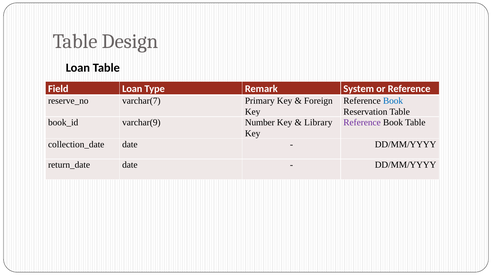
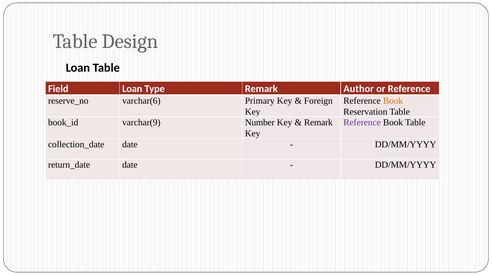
System: System -> Author
varchar(7: varchar(7 -> varchar(6
Book at (393, 101) colour: blue -> orange
Library at (318, 123): Library -> Remark
